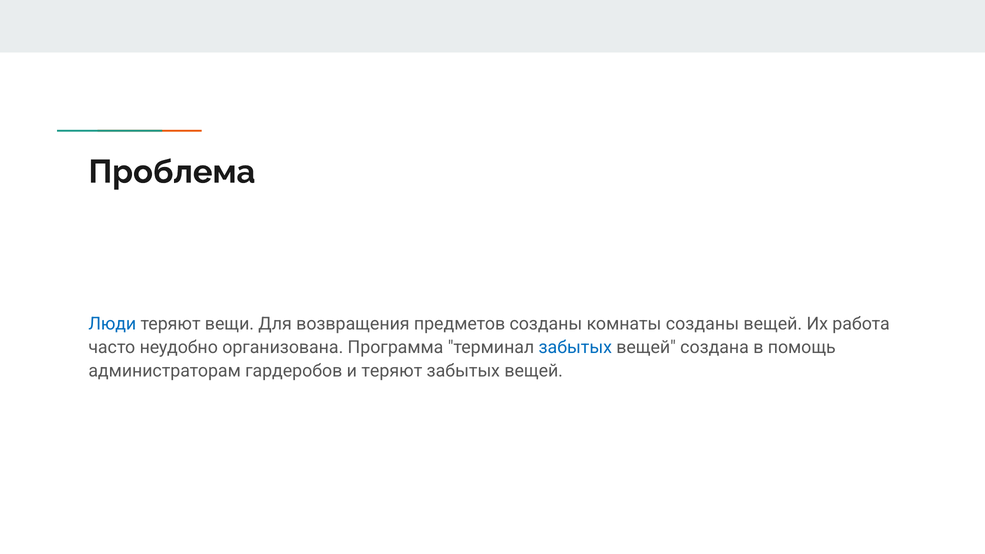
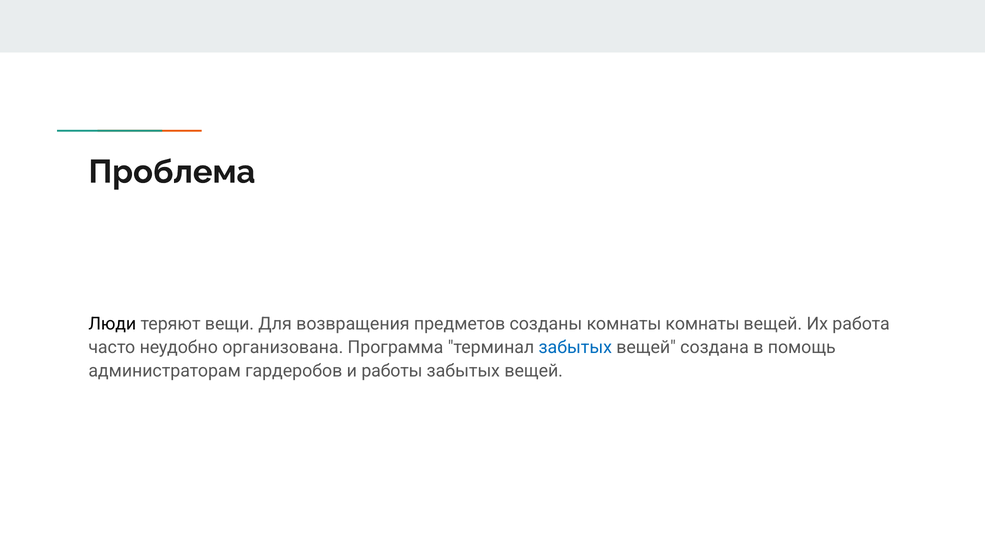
Люди colour: blue -> black
комнаты созданы: созданы -> комнаты
и теряют: теряют -> работы
